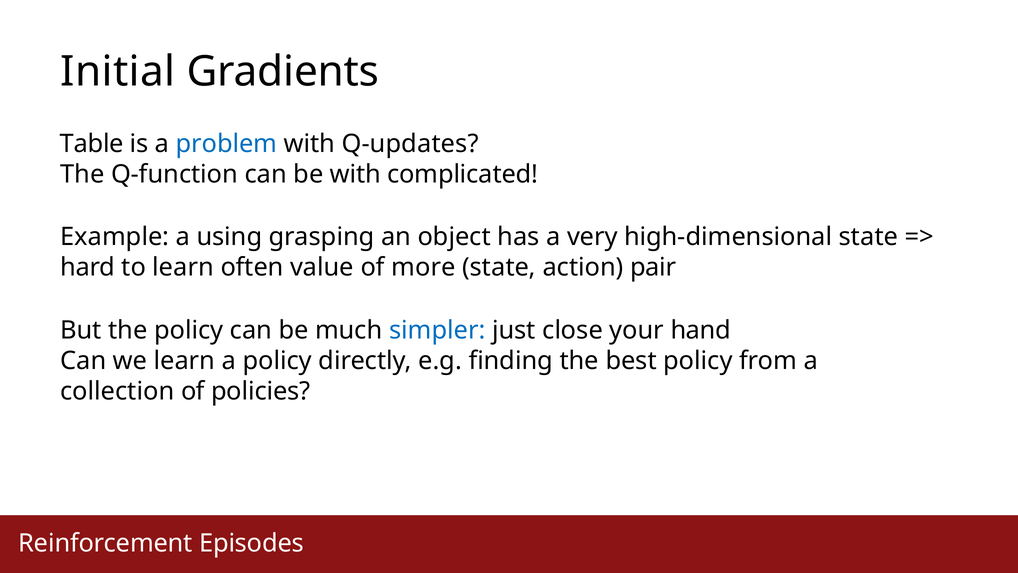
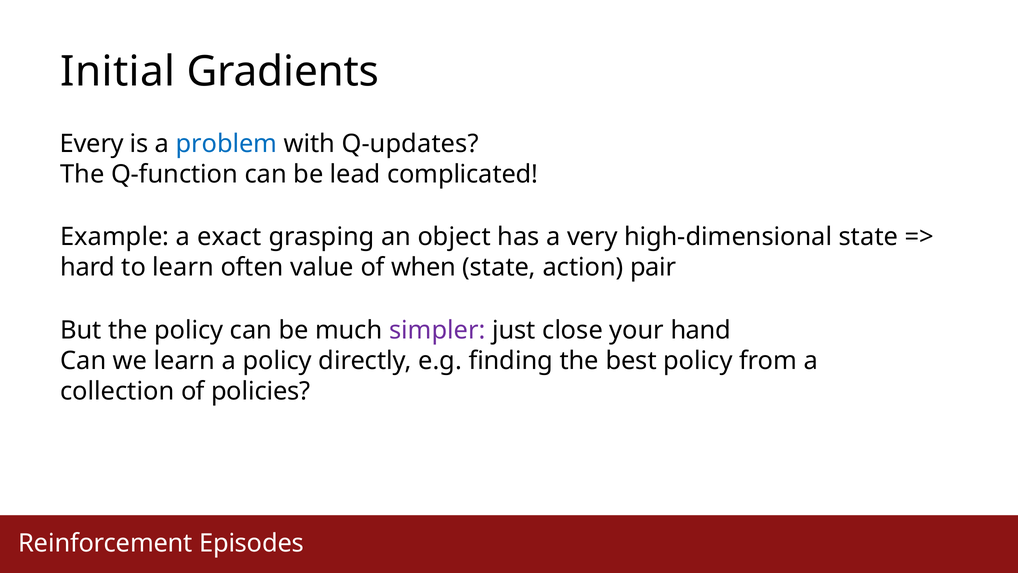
Table: Table -> Every
be with: with -> lead
using: using -> exact
more: more -> when
simpler colour: blue -> purple
